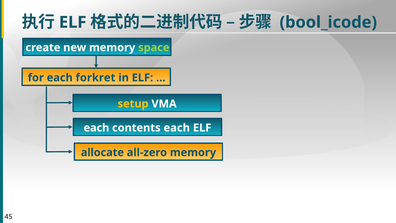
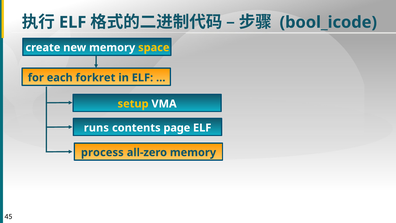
space colour: light green -> yellow
each at (96, 128): each -> runs
contents each: each -> page
allocate: allocate -> process
